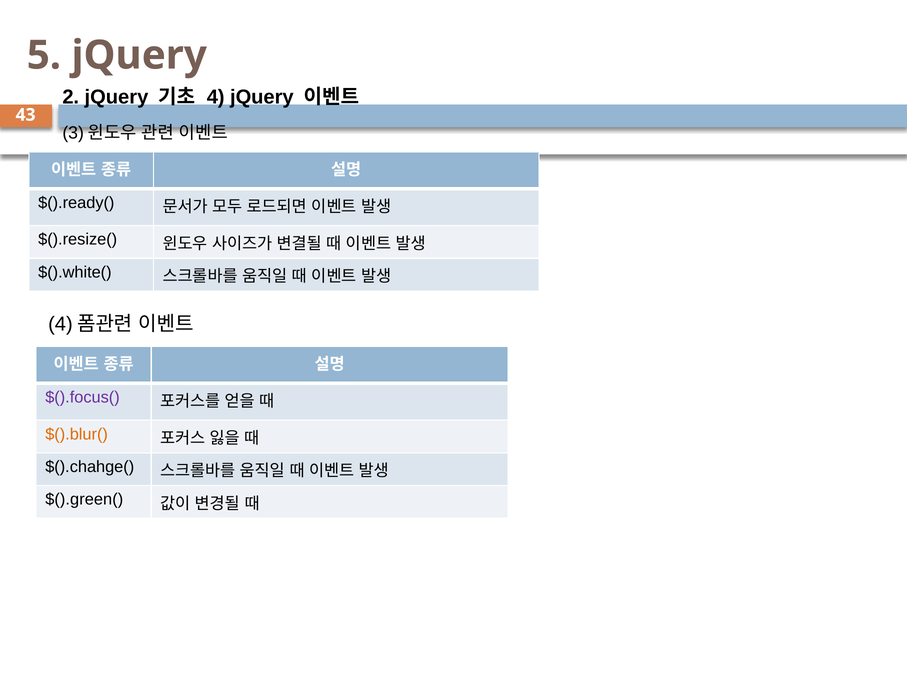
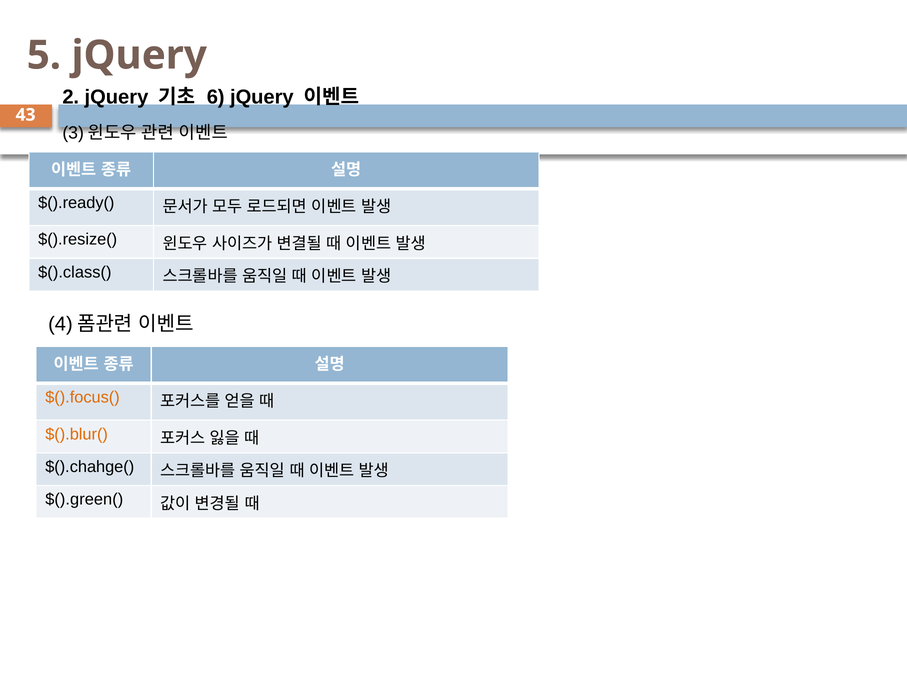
4: 4 -> 6
$().white(: $().white( -> $().class(
$().focus( colour: purple -> orange
